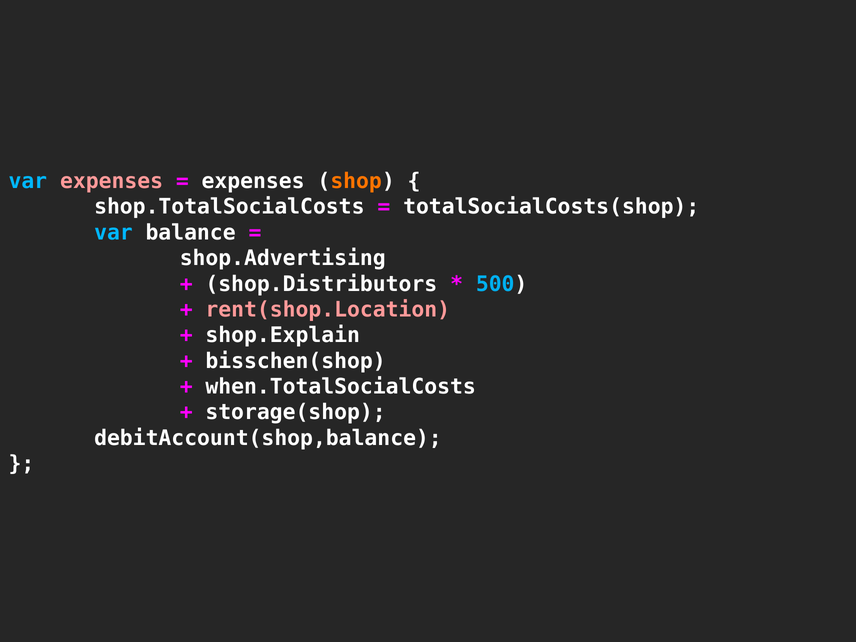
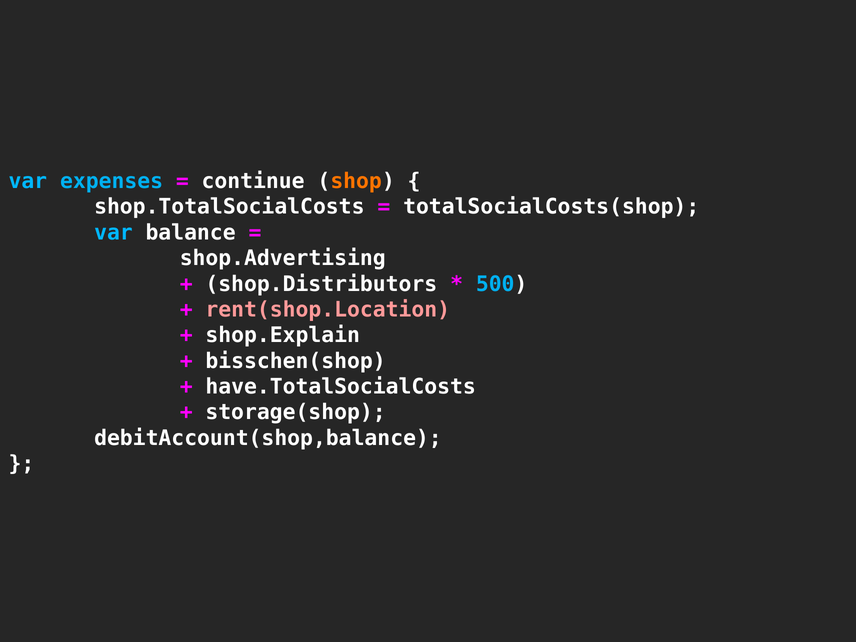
expenses at (112, 181) colour: pink -> light blue
expenses at (253, 181): expenses -> continue
when.TotalSocialCosts: when.TotalSocialCosts -> have.TotalSocialCosts
